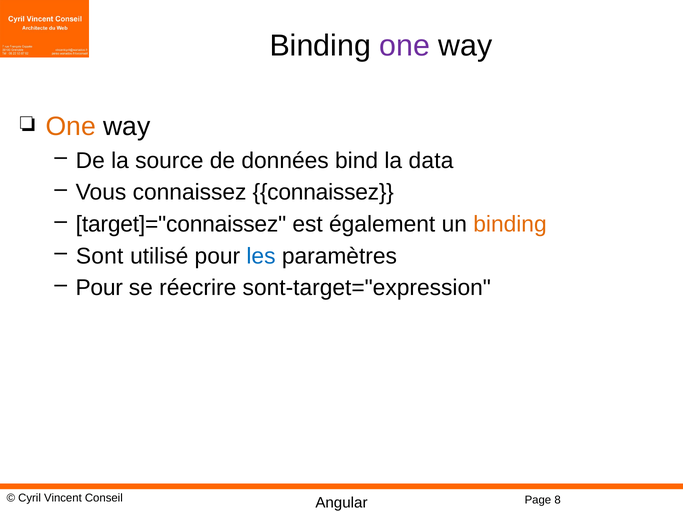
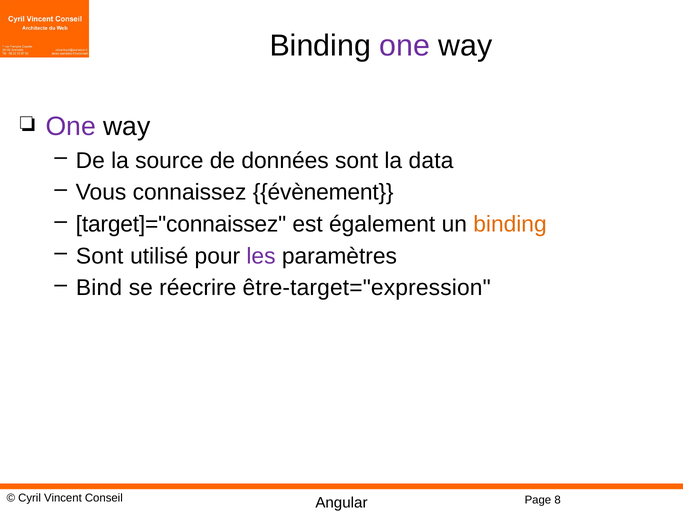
One at (71, 127) colour: orange -> purple
données bind: bind -> sont
connaissez connaissez: connaissez -> évènement
les colour: blue -> purple
Pour at (99, 288): Pour -> Bind
sont-target="expression: sont-target="expression -> être-target="expression
